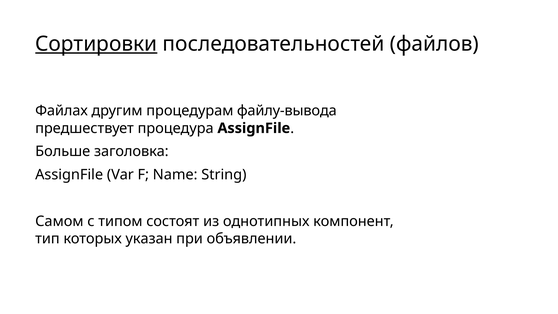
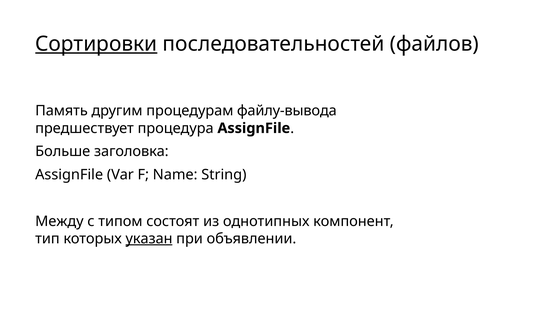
Файлах: Файлах -> Память
Самом: Самом -> Между
указан underline: none -> present
